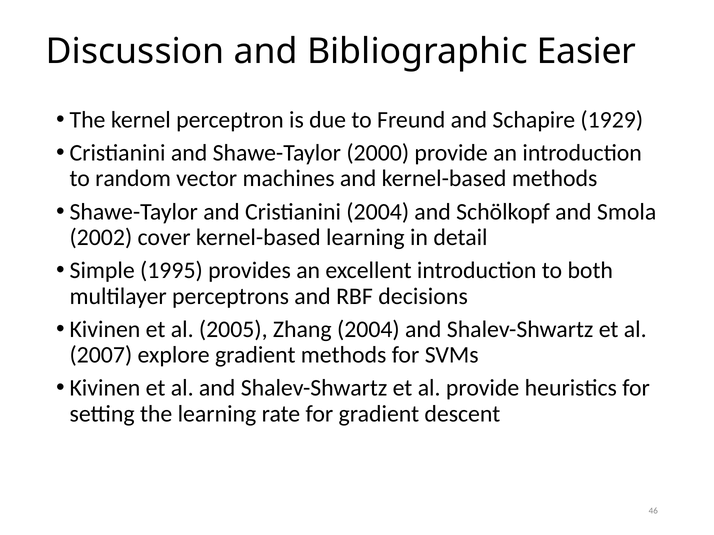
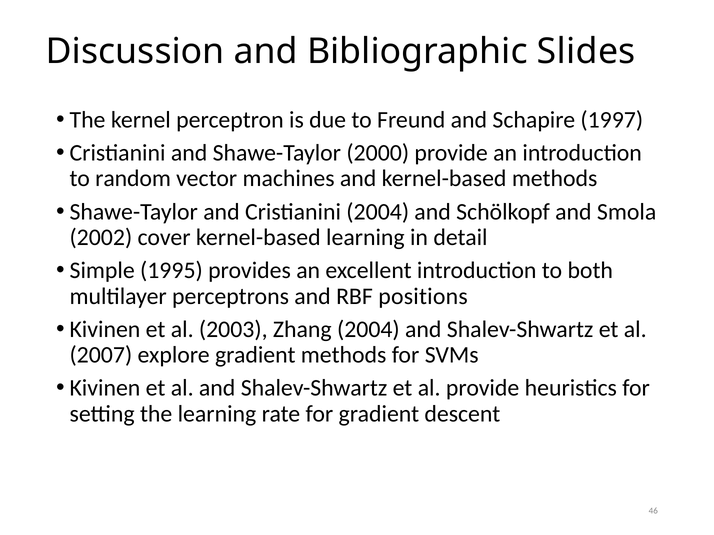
Easier: Easier -> Slides
1929: 1929 -> 1997
decisions: decisions -> positions
2005: 2005 -> 2003
